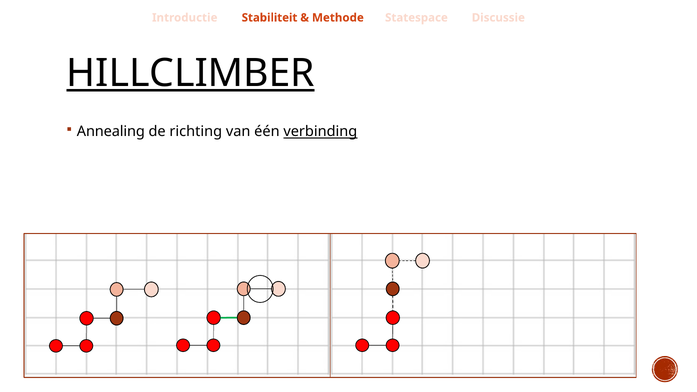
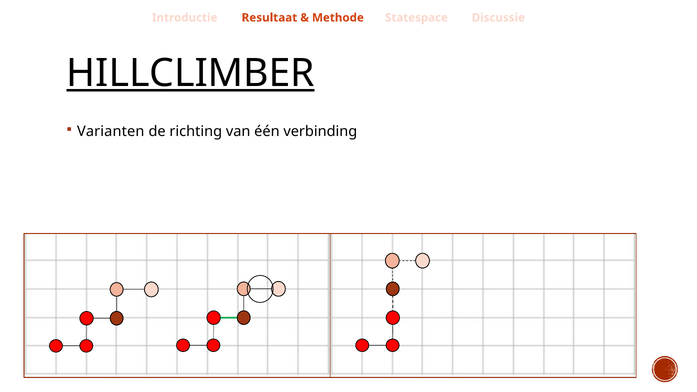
Stabiliteit: Stabiliteit -> Resultaat
Annealing: Annealing -> Varianten
verbinding underline: present -> none
